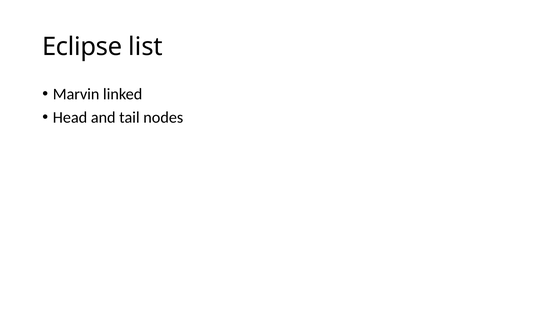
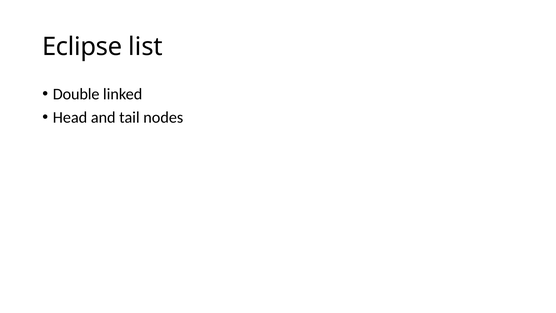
Marvin: Marvin -> Double
